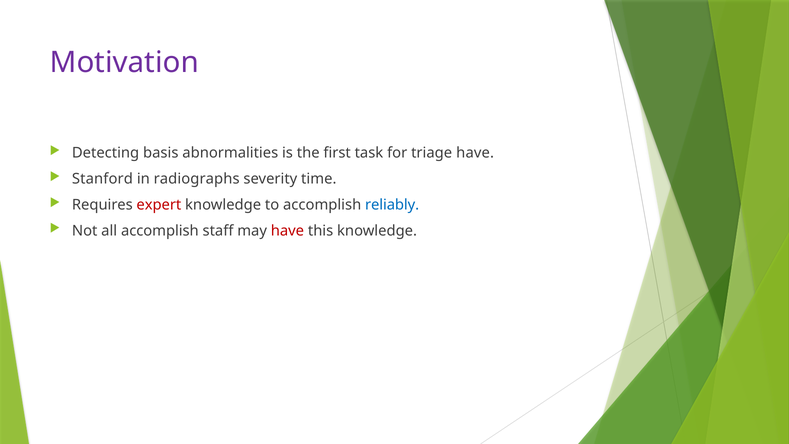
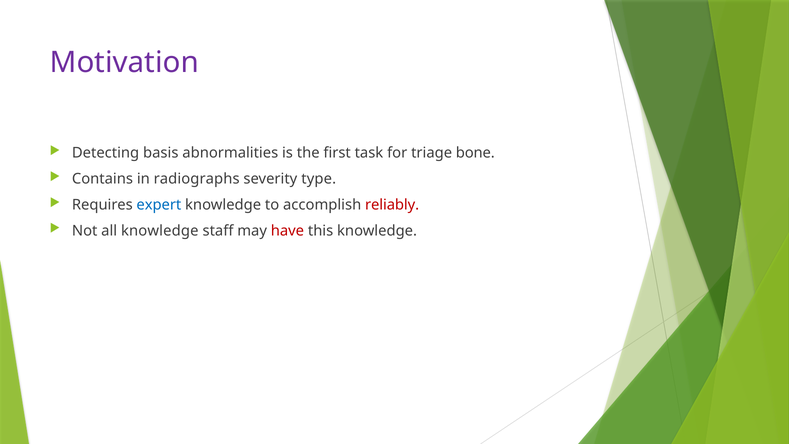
triage have: have -> bone
Stanford: Stanford -> Contains
time: time -> type
expert colour: red -> blue
reliably colour: blue -> red
all accomplish: accomplish -> knowledge
